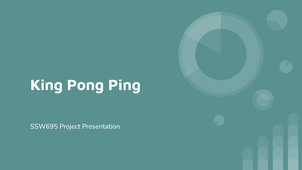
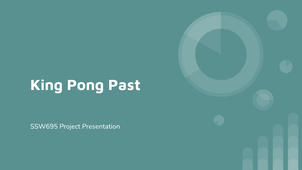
Ping: Ping -> Past
